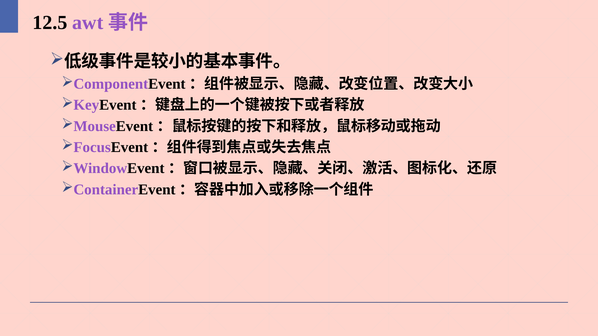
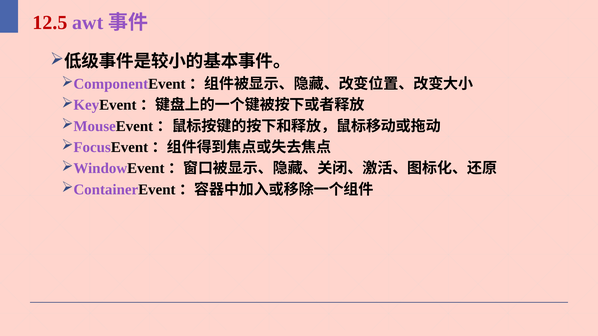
12.5 colour: black -> red
